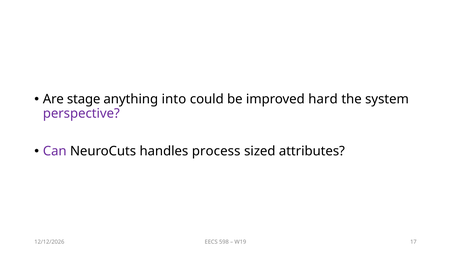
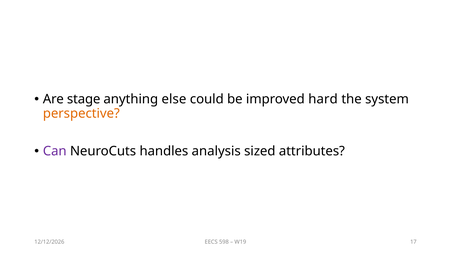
into: into -> else
perspective colour: purple -> orange
process: process -> analysis
